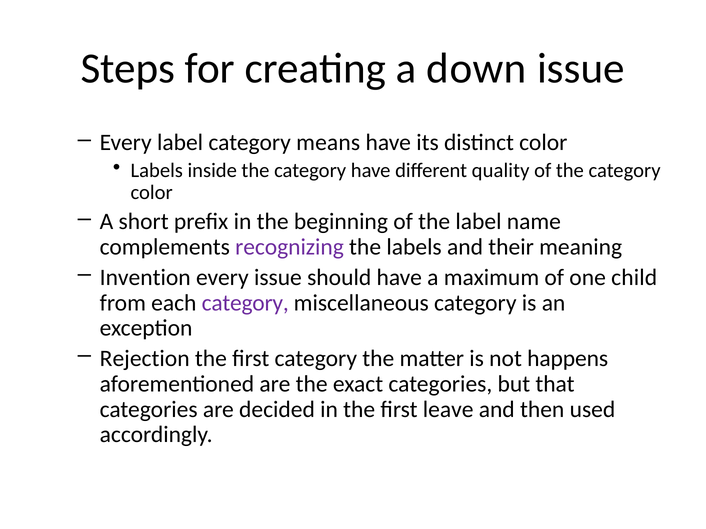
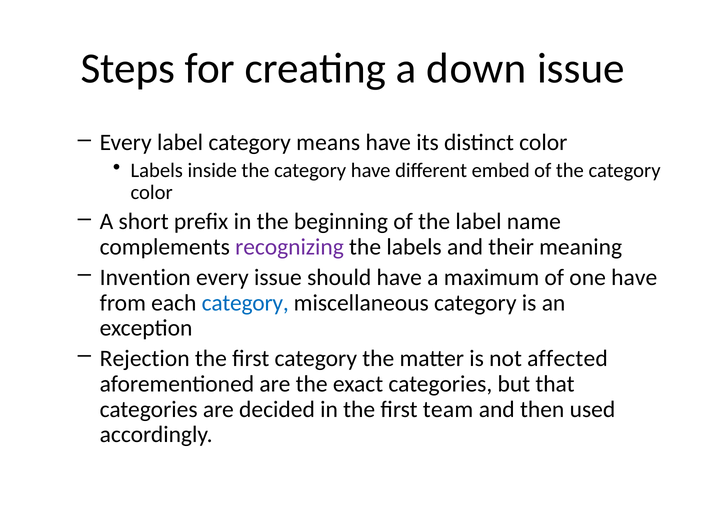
quality: quality -> embed
one child: child -> have
category at (245, 303) colour: purple -> blue
happens: happens -> affected
leave: leave -> team
